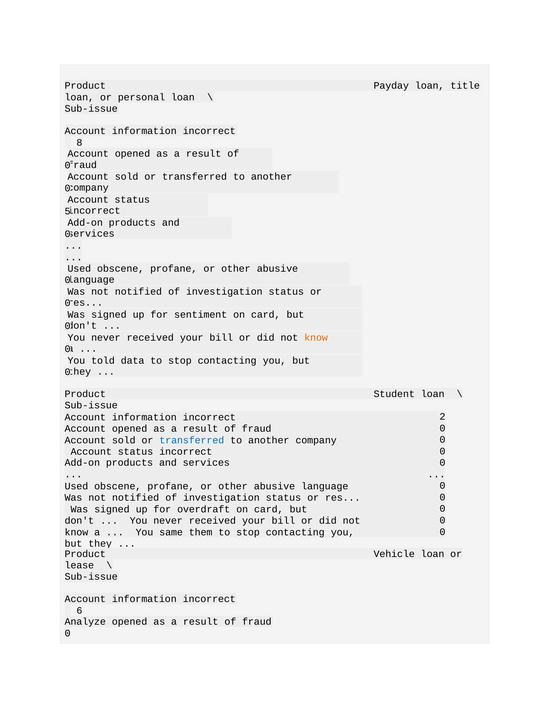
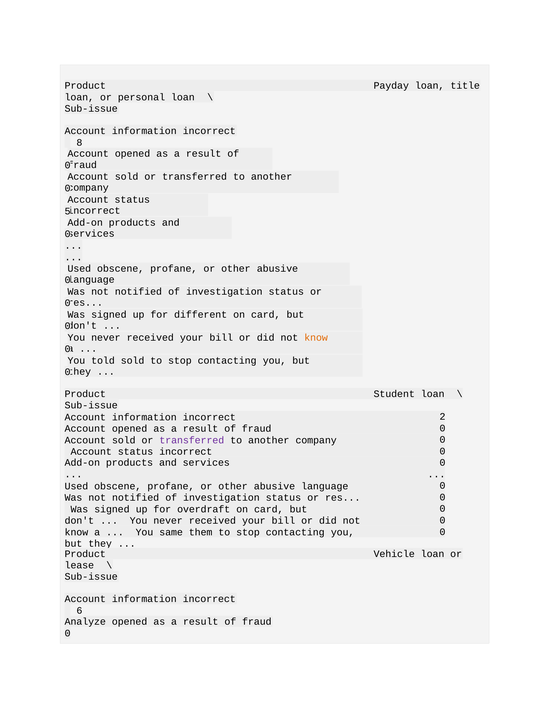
sentiment: sentiment -> different
told data: data -> sold
transferred at (192, 440) colour: blue -> purple
